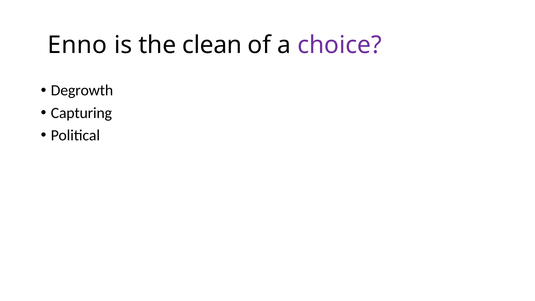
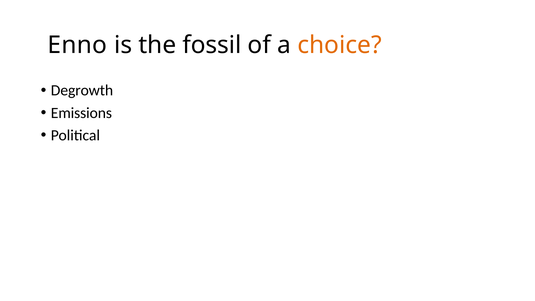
clean: clean -> fossil
choice colour: purple -> orange
Capturing: Capturing -> Emissions
